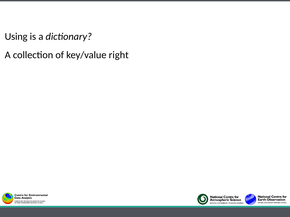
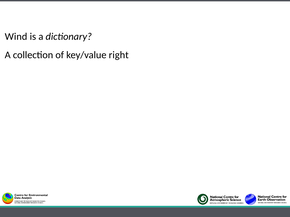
Using: Using -> Wind
